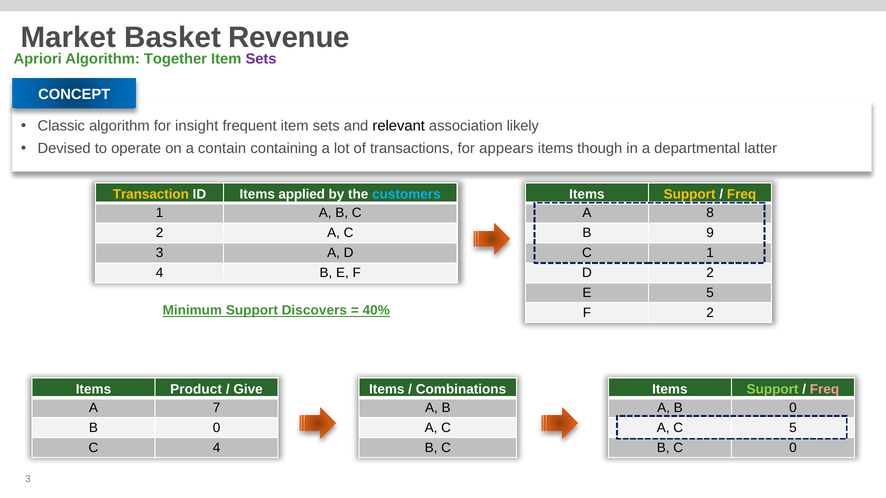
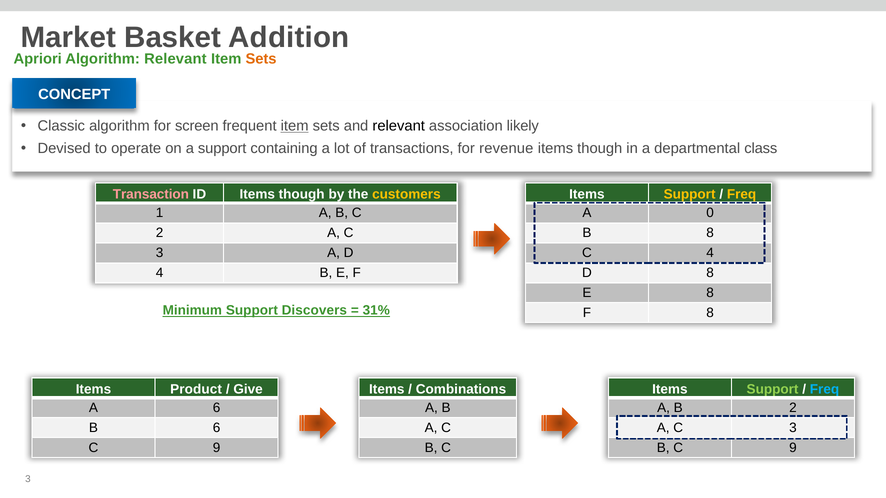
Revenue: Revenue -> Addition
Together at (175, 59): Together -> Relevant
Sets at (261, 59) colour: purple -> orange
insight: insight -> screen
item at (295, 126) underline: none -> present
a contain: contain -> support
appears: appears -> revenue
latter: latter -> class
Transaction colour: yellow -> pink
ID Items applied: applied -> though
customers colour: light blue -> yellow
8: 8 -> 0
B 9: 9 -> 8
C 1: 1 -> 4
D 2: 2 -> 8
E 5: 5 -> 8
40%: 40% -> 31%
F 2: 2 -> 8
Freq at (825, 389) colour: pink -> light blue
A 7: 7 -> 6
A B 0: 0 -> 2
0 at (217, 428): 0 -> 6
5 at (793, 428): 5 -> 3
4 at (217, 448): 4 -> 9
B C 0: 0 -> 9
